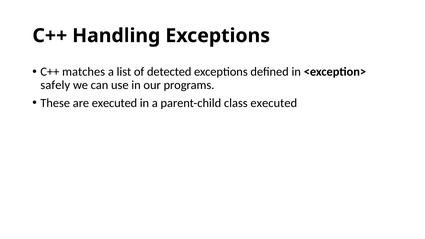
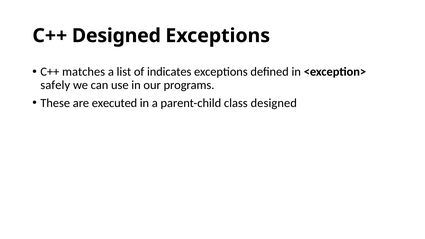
C++ Handling: Handling -> Designed
detected: detected -> indicates
class executed: executed -> designed
